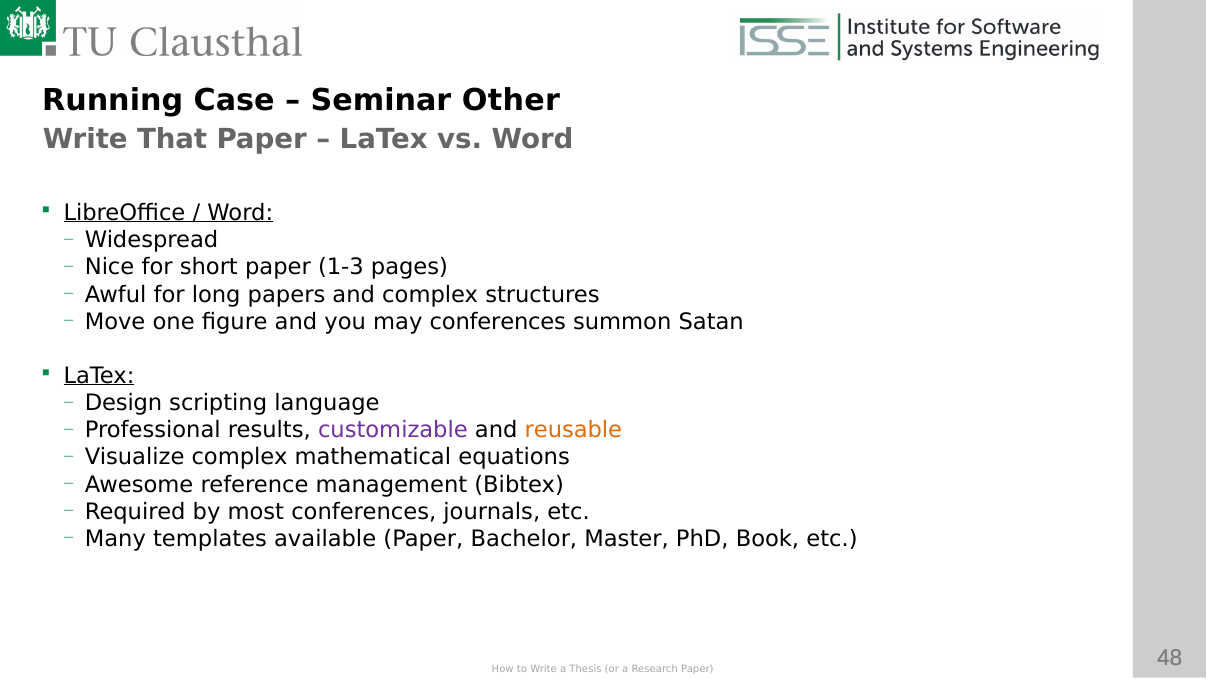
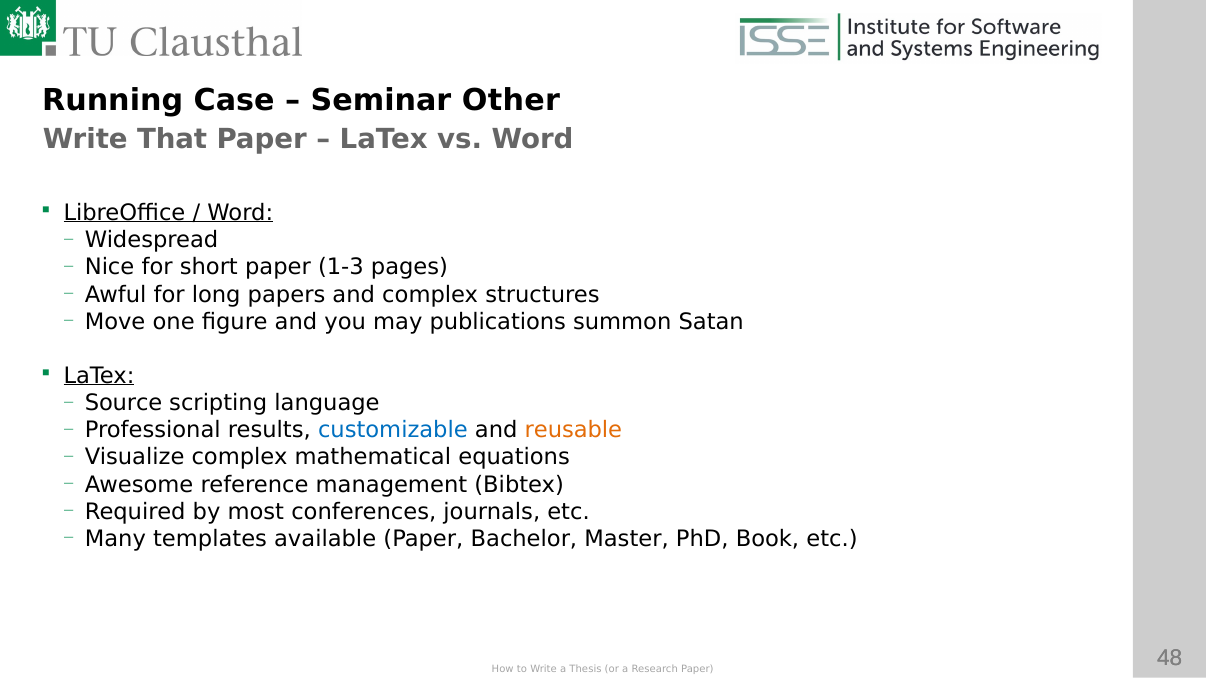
may conferences: conferences -> publications
Design: Design -> Source
customizable colour: purple -> blue
